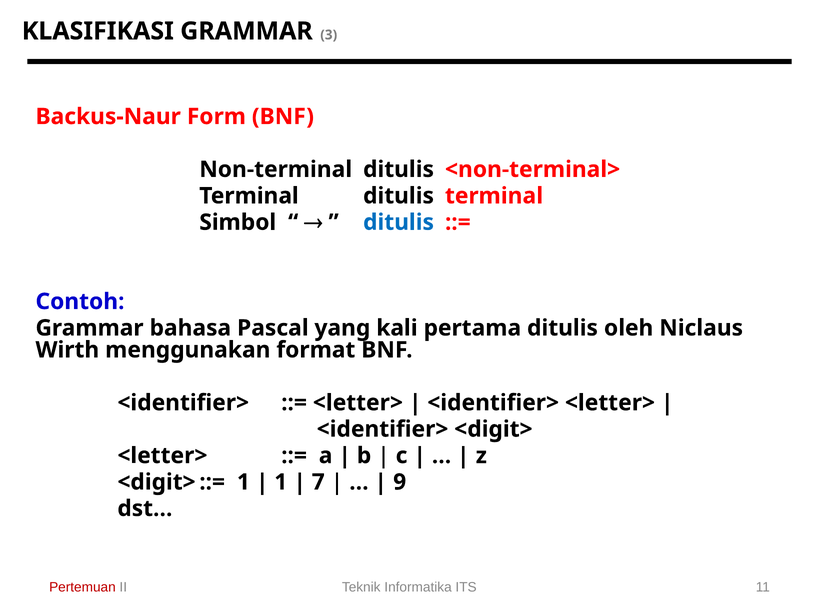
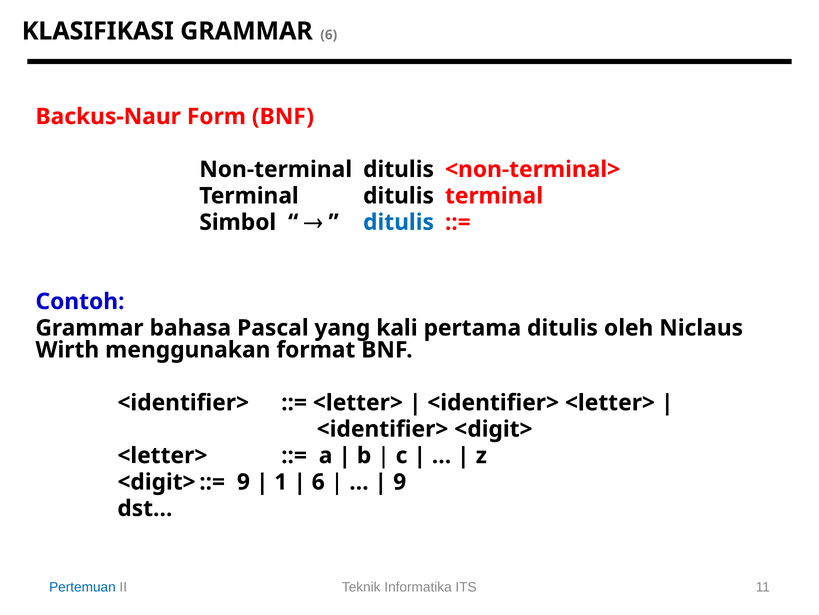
GRAMMAR 3: 3 -> 6
1 at (243, 481): 1 -> 9
7 at (318, 481): 7 -> 6
Pertemuan colour: red -> blue
